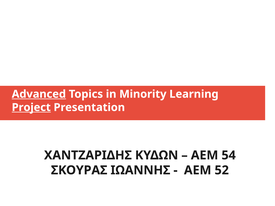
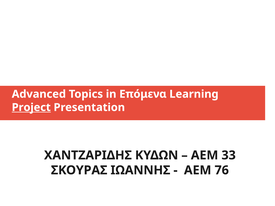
Advanced underline: present -> none
Minority: Minority -> Επόμενα
54: 54 -> 33
52: 52 -> 76
